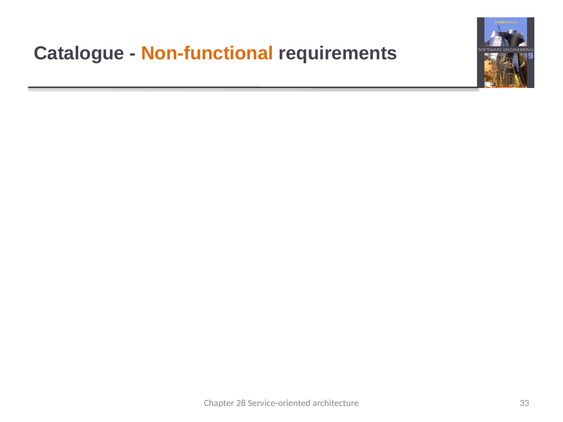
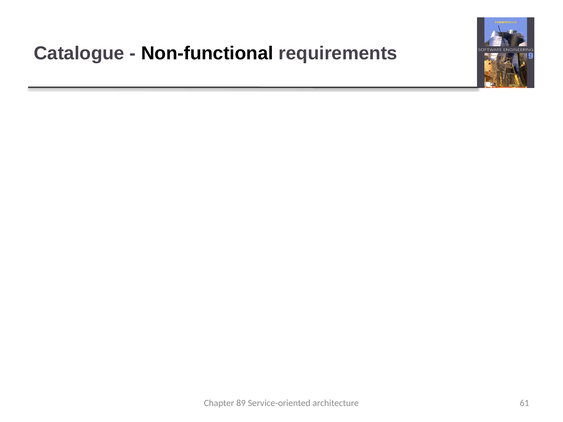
Non-functional colour: orange -> black
28: 28 -> 89
33: 33 -> 61
